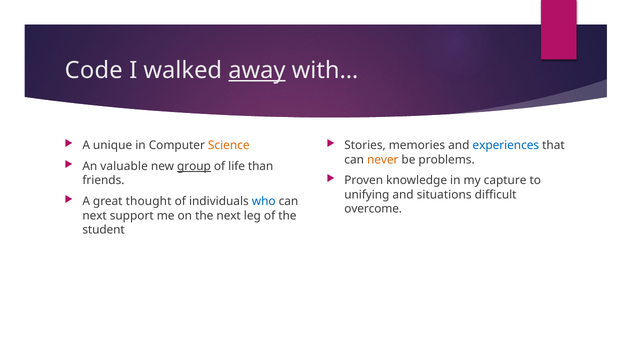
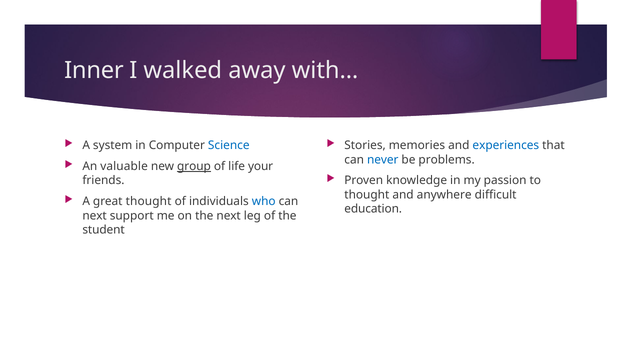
Code: Code -> Inner
away underline: present -> none
unique: unique -> system
Science colour: orange -> blue
never colour: orange -> blue
than: than -> your
capture: capture -> passion
unifying at (367, 195): unifying -> thought
situations: situations -> anywhere
overcome: overcome -> education
